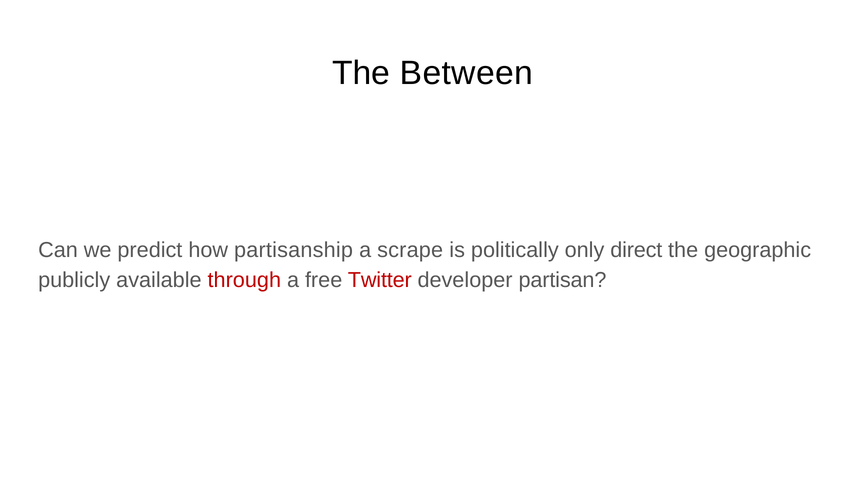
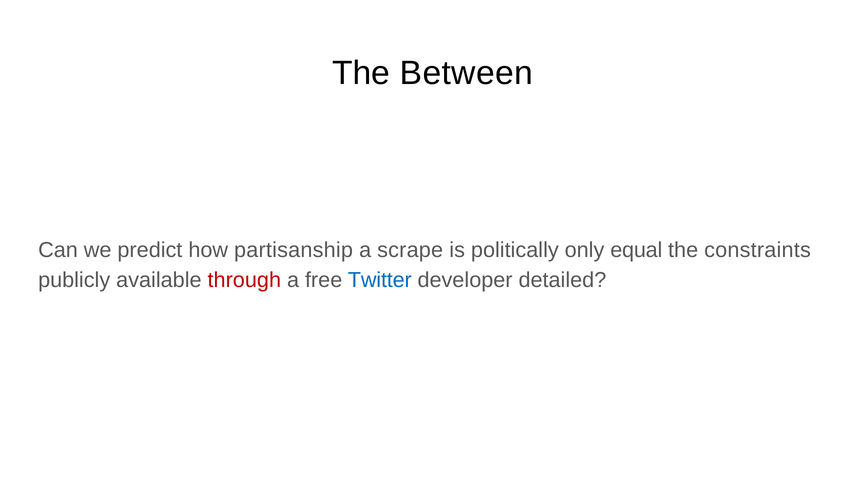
direct: direct -> equal
geographic: geographic -> constraints
Twitter colour: red -> blue
partisan: partisan -> detailed
